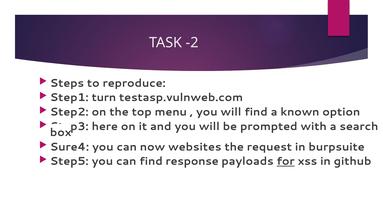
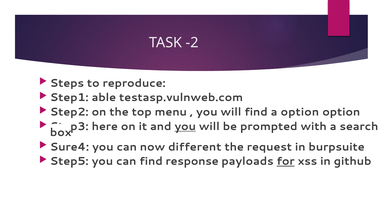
turn: turn -> able
a known: known -> option
you at (185, 127) underline: none -> present
websites: websites -> different
